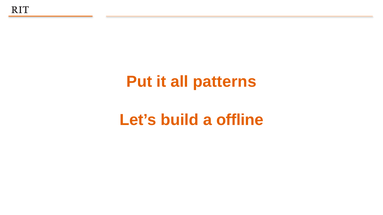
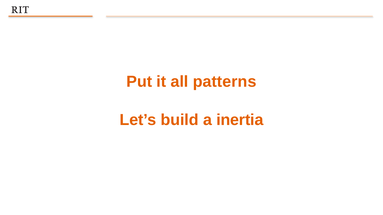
offline: offline -> inertia
